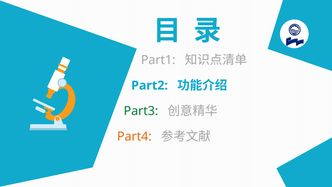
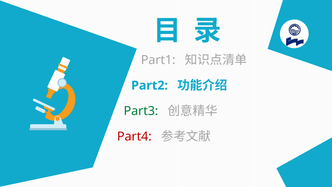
Part4 colour: orange -> red
